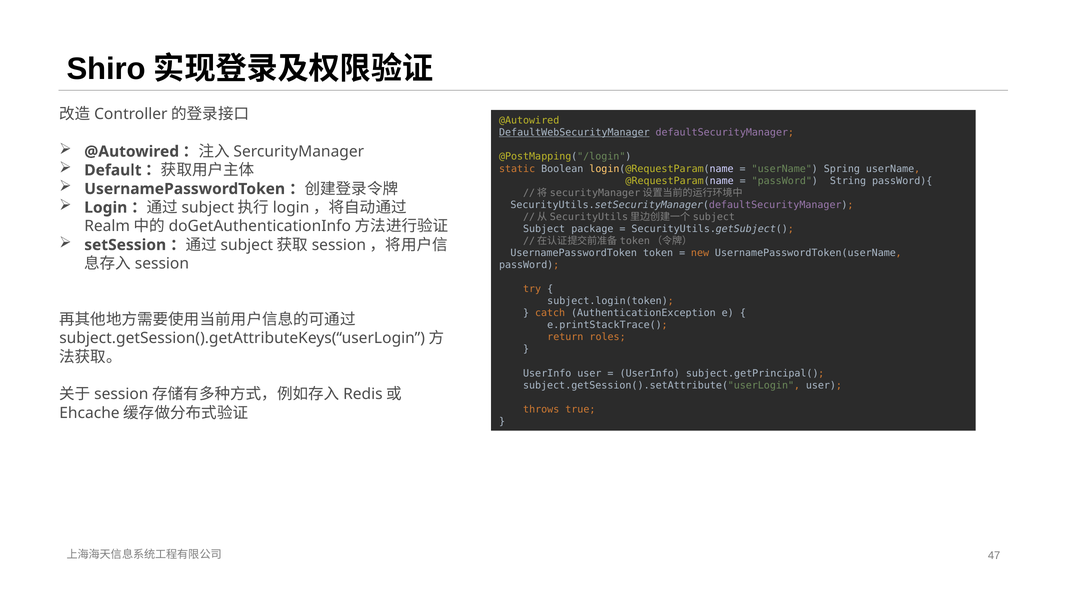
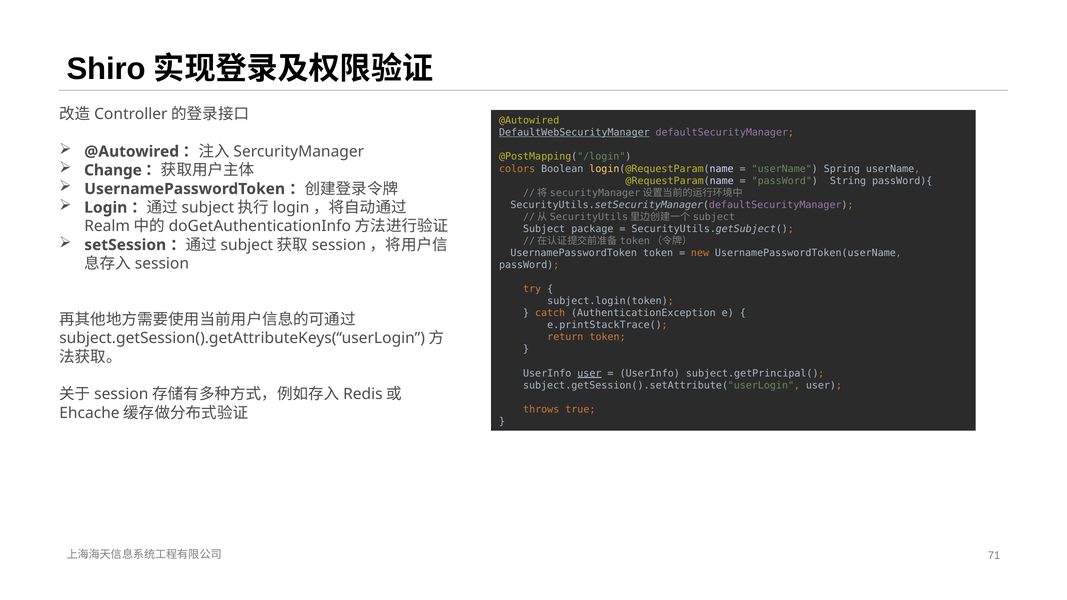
Default: Default -> Change
static: static -> colors
return roles: roles -> token
user at (589, 373) underline: none -> present
47: 47 -> 71
